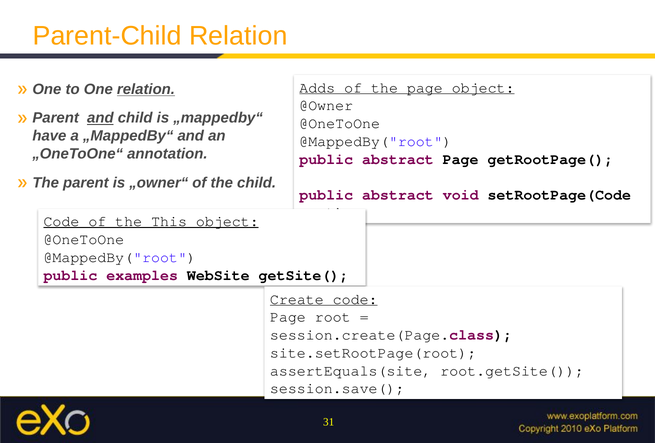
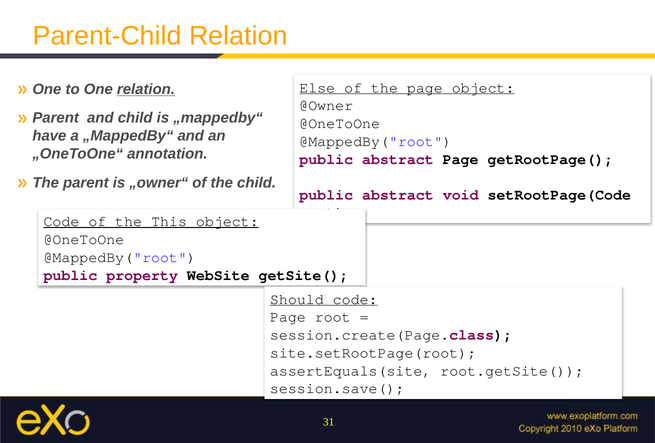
Adds: Adds -> Else
and at (100, 118) underline: present -> none
examples: examples -> property
Create: Create -> Should
